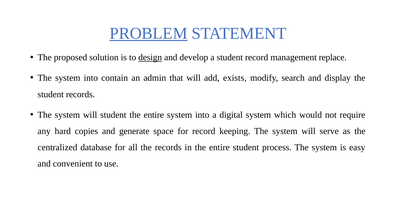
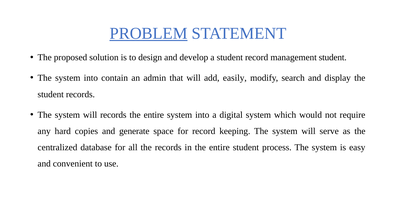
design underline: present -> none
management replace: replace -> student
exists: exists -> easily
will student: student -> records
